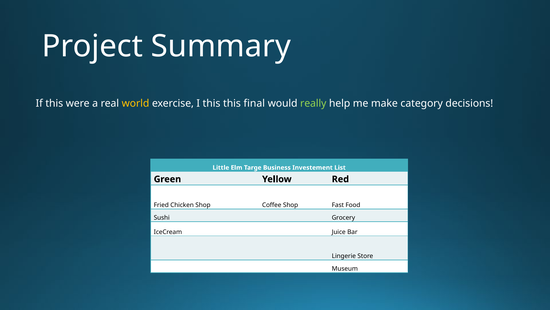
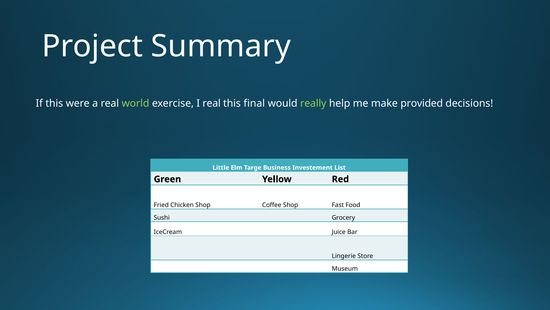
world colour: yellow -> light green
I this: this -> real
category: category -> provided
